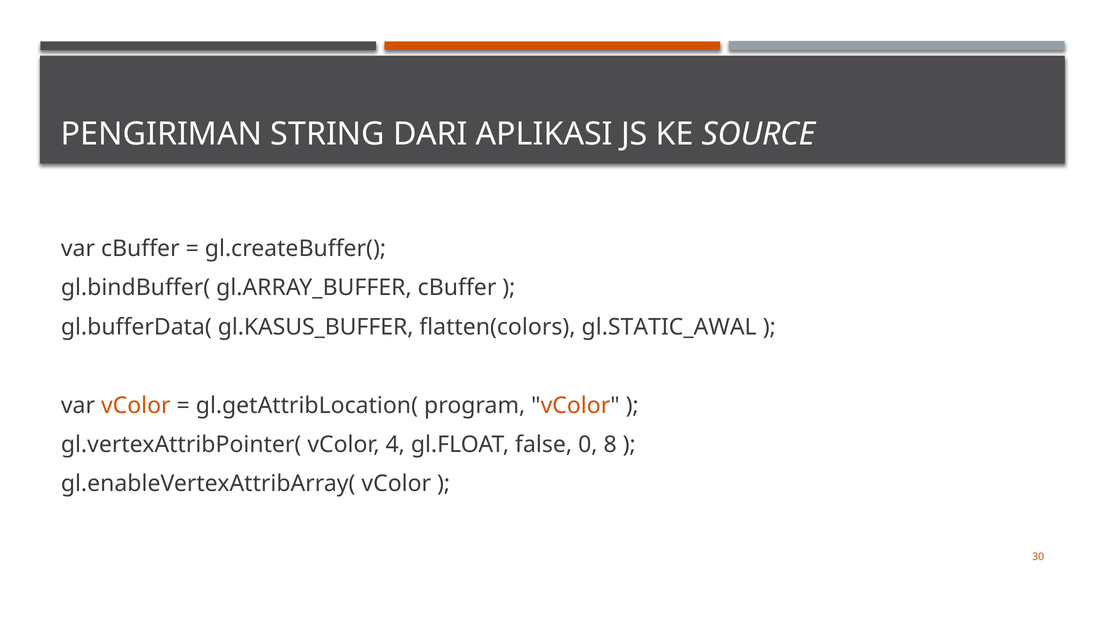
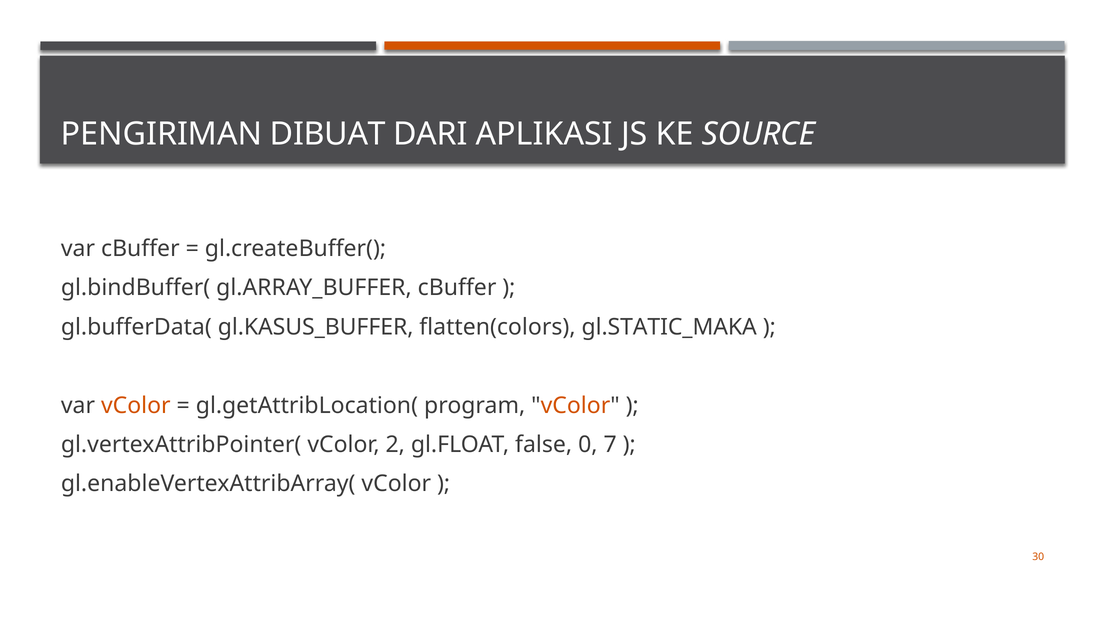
STRING: STRING -> DIBUAT
gl.STATIC_AWAL: gl.STATIC_AWAL -> gl.STATIC_MAKA
4: 4 -> 2
8: 8 -> 7
